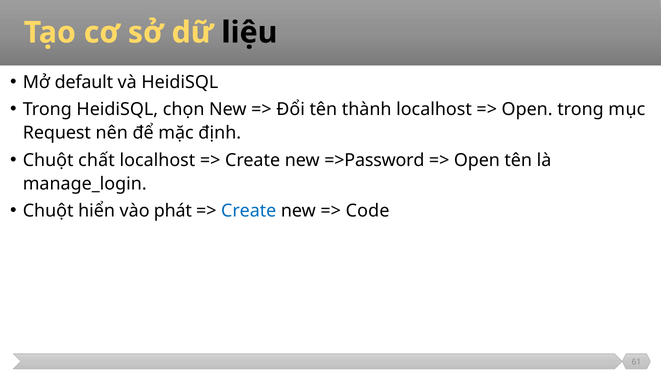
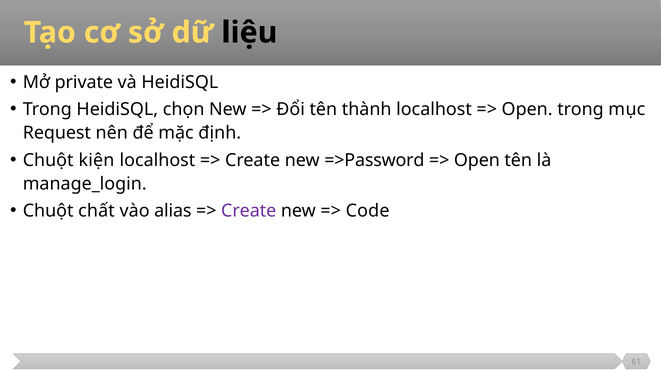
default: default -> private
chất: chất -> kiện
hiển: hiển -> chất
phát: phát -> alias
Create at (249, 211) colour: blue -> purple
